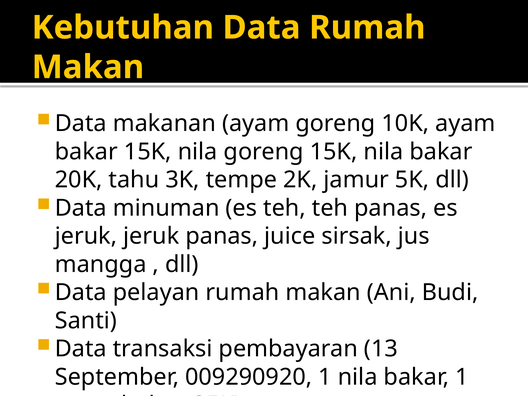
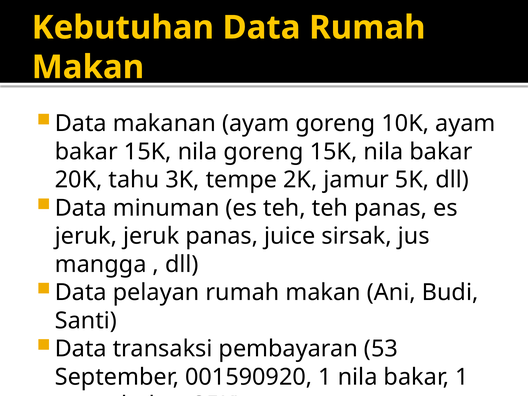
13: 13 -> 53
009290920: 009290920 -> 001590920
